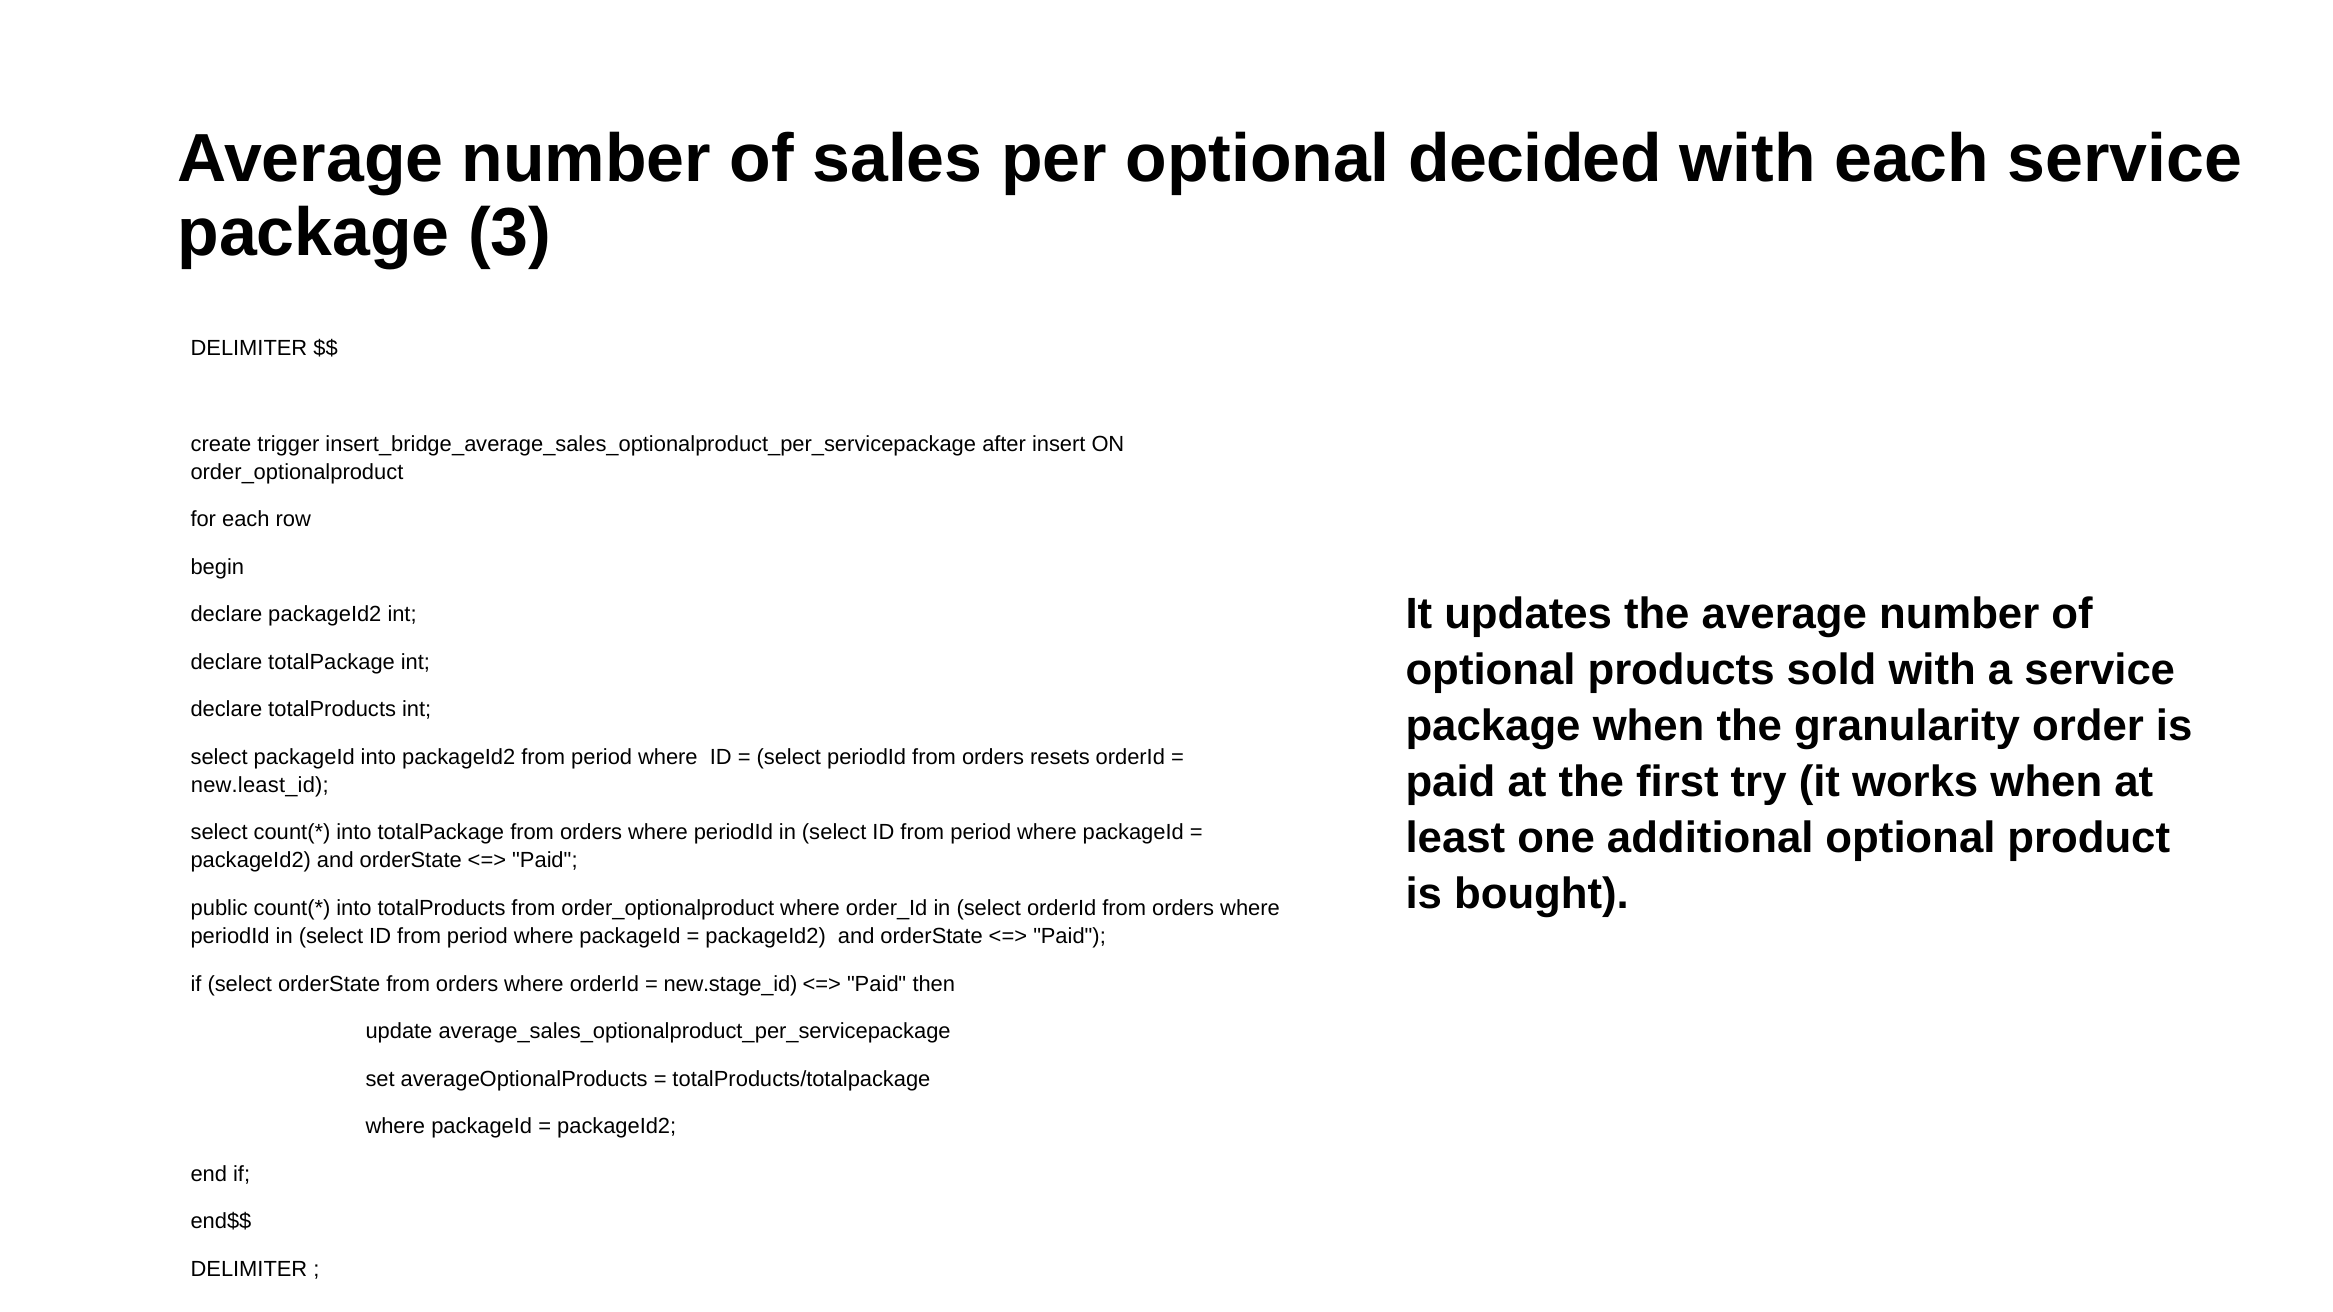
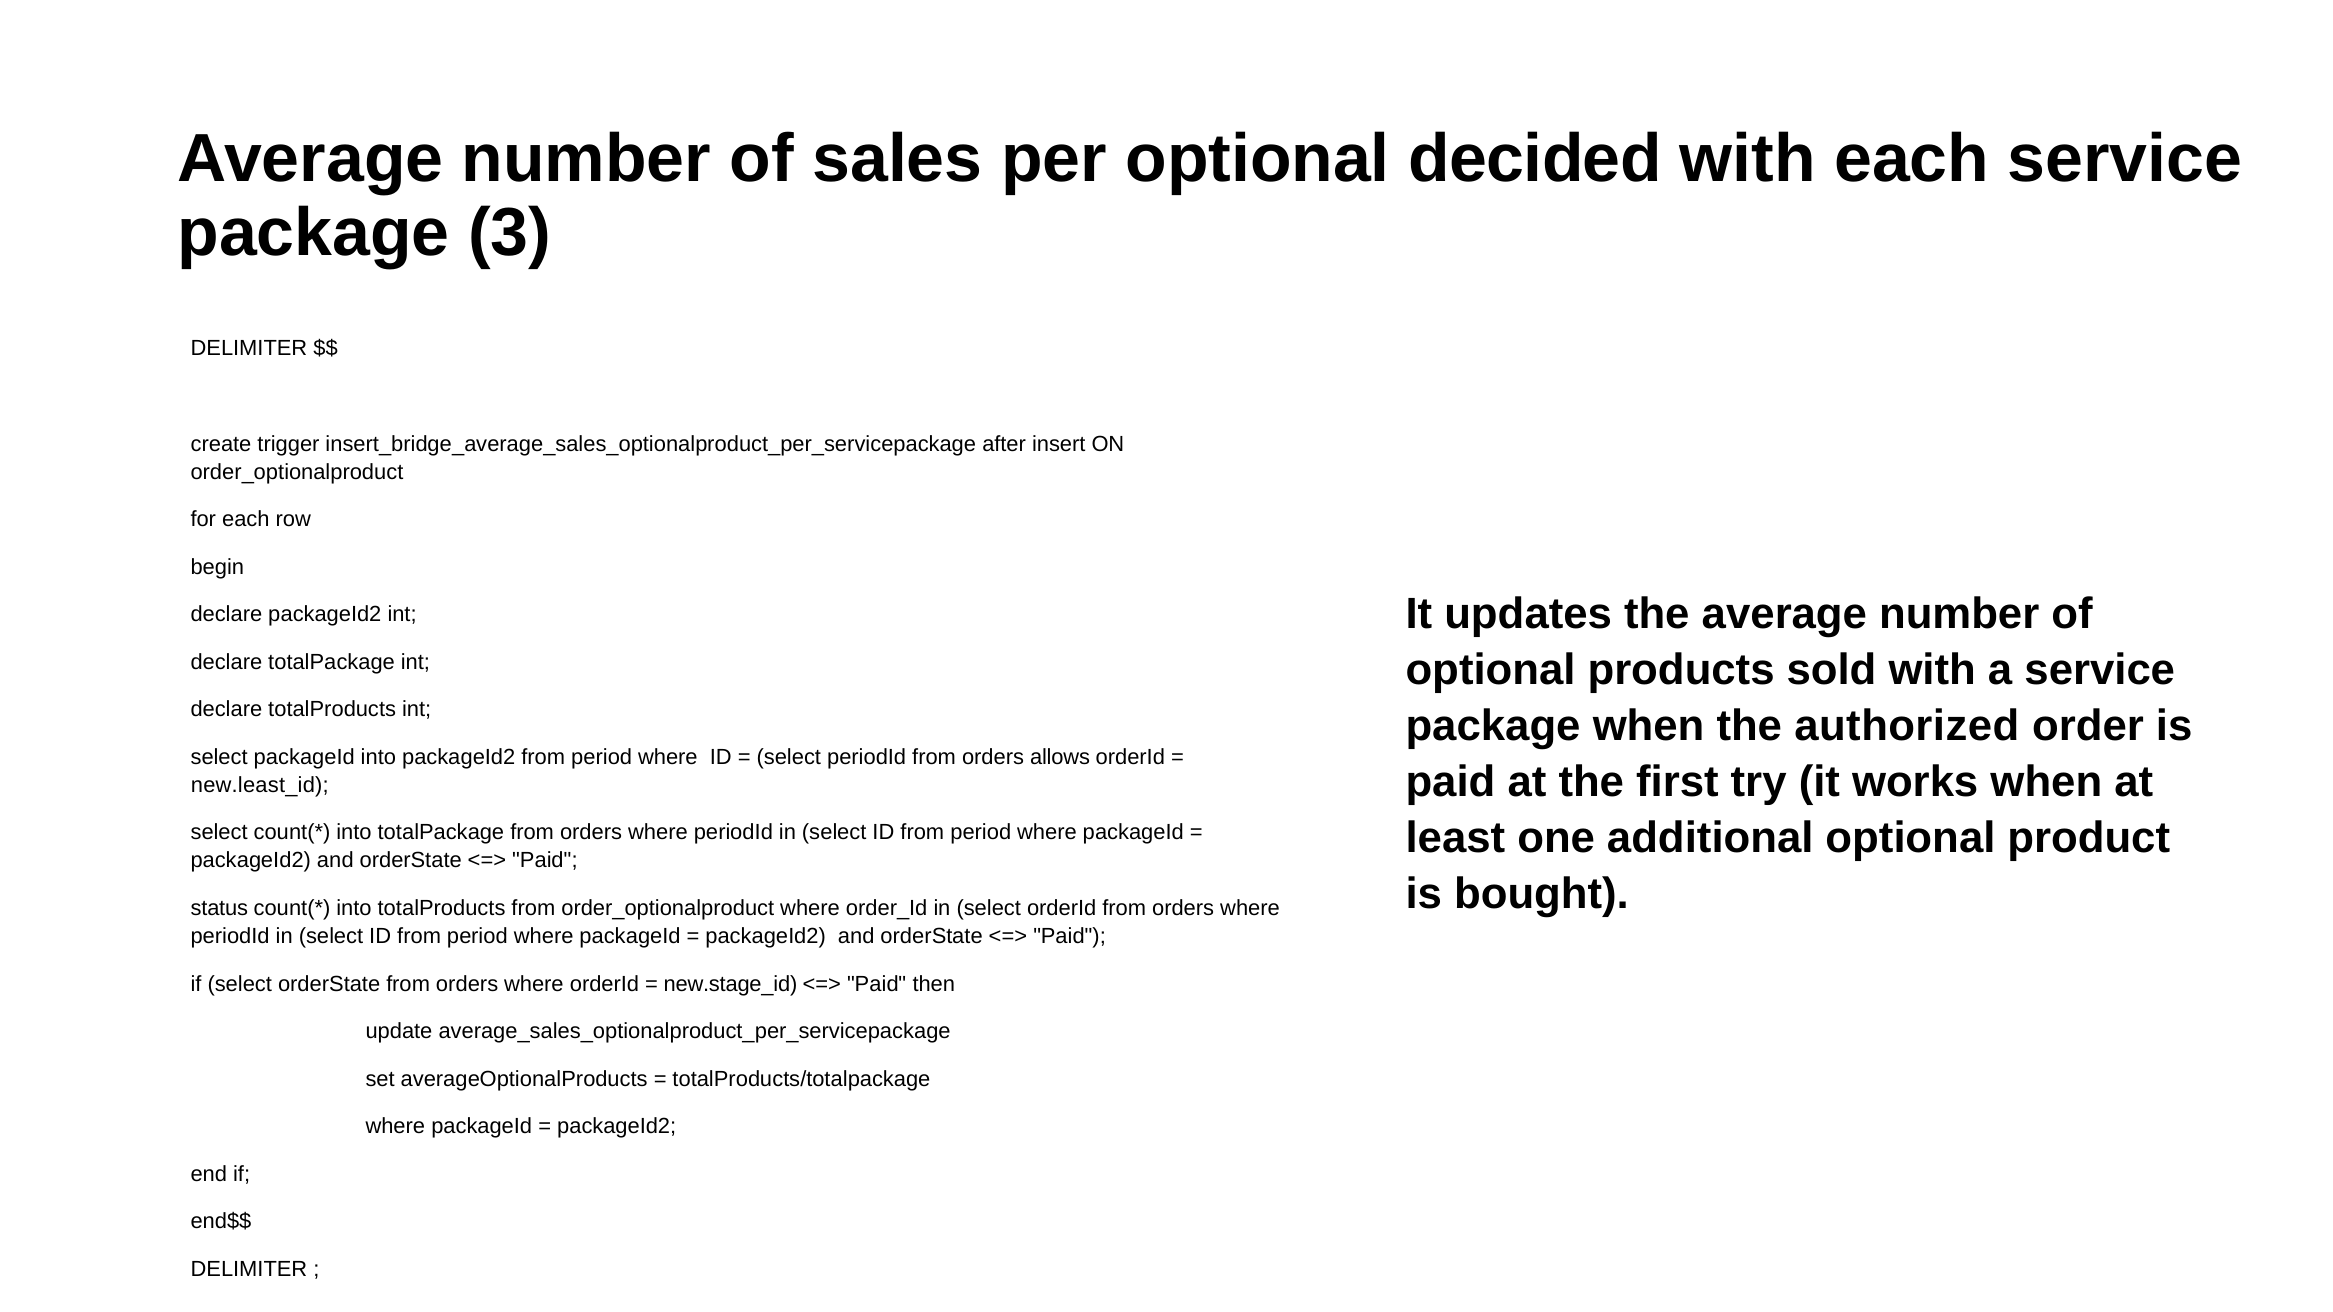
granularity: granularity -> authorized
resets: resets -> allows
public: public -> status
